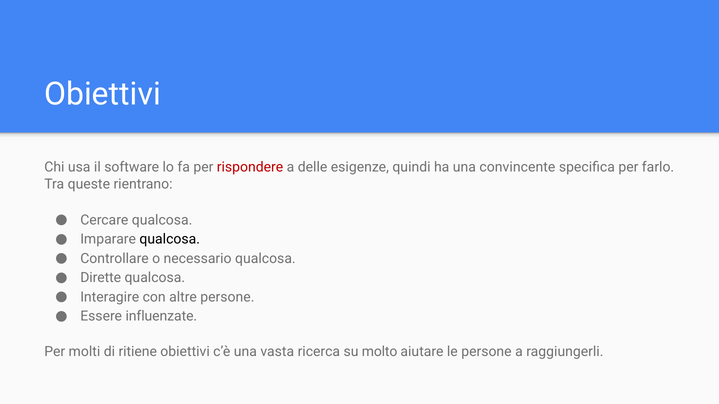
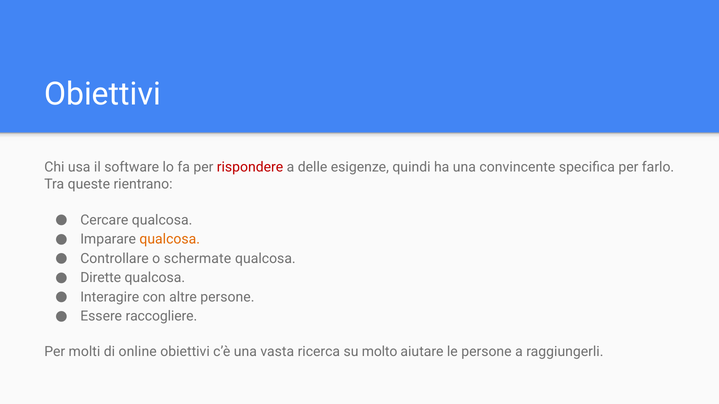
qualcosa at (170, 240) colour: black -> orange
necessario: necessario -> schermate
influenzate: influenzate -> raccogliere
ritiene: ritiene -> online
